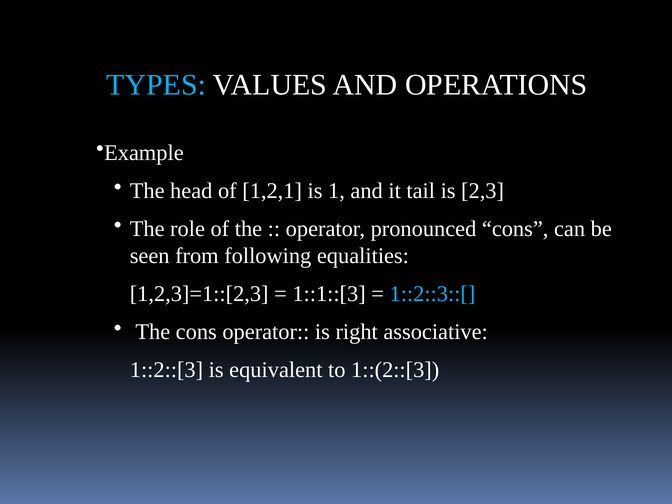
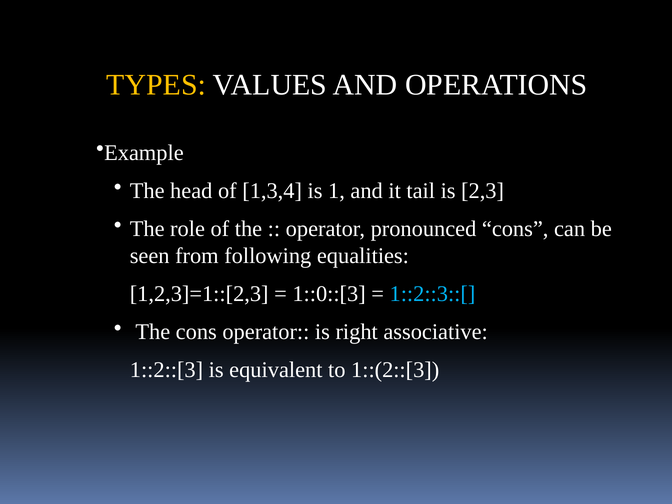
TYPES colour: light blue -> yellow
1,2,1: 1,2,1 -> 1,3,4
1::1::[3: 1::1::[3 -> 1::0::[3
